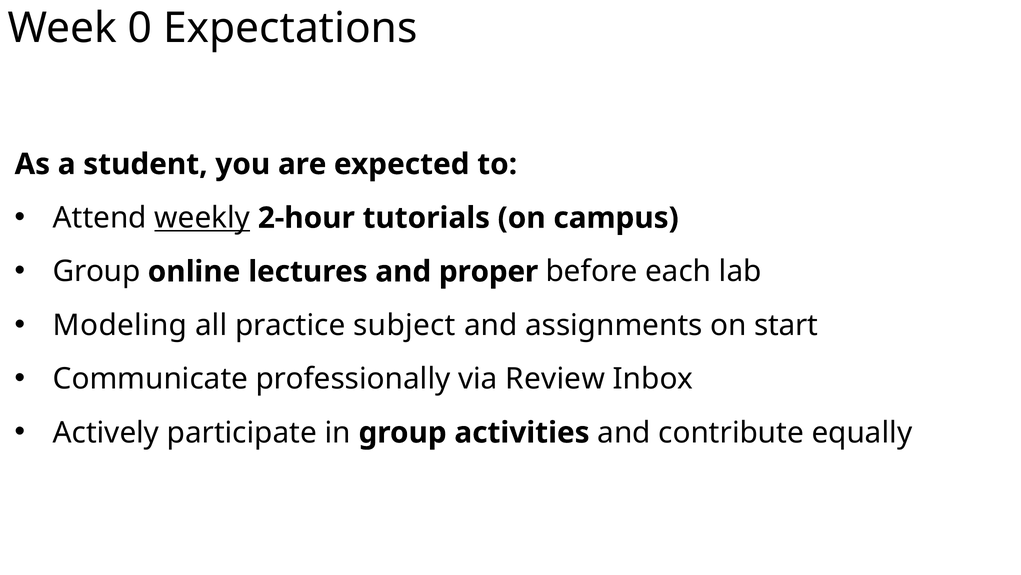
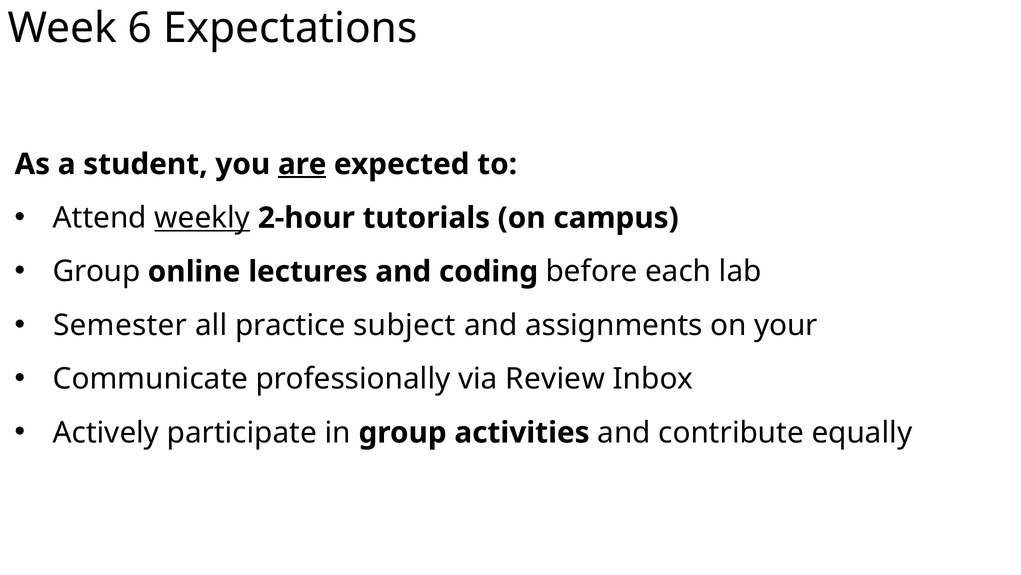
0: 0 -> 6
are underline: none -> present
proper: proper -> coding
Modeling: Modeling -> Semester
start: start -> your
